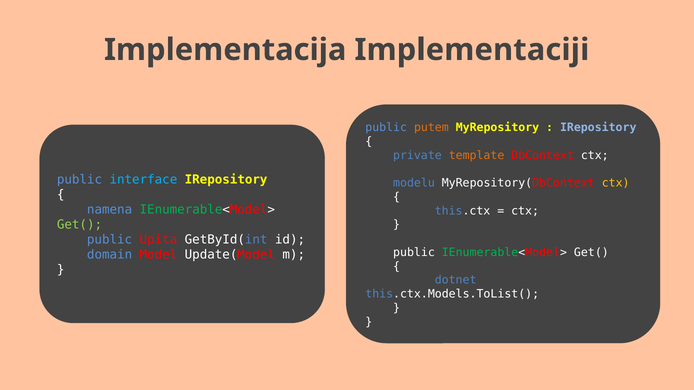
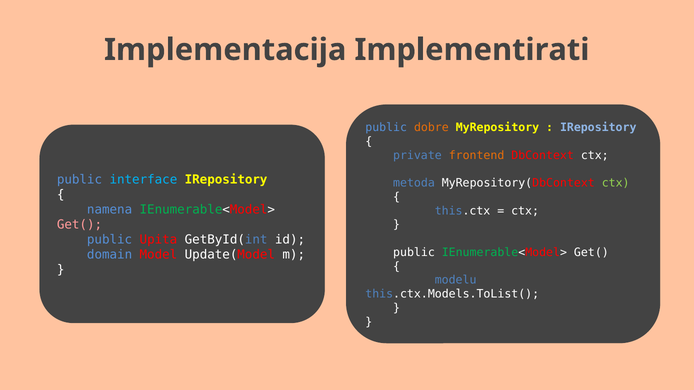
Implementaciji: Implementaciji -> Implementirati
putem: putem -> dobre
template: template -> frontend
modelu: modelu -> metoda
ctx at (616, 183) colour: yellow -> light green
Get( at (79, 225) colour: light green -> pink
dotnet: dotnet -> modelu
